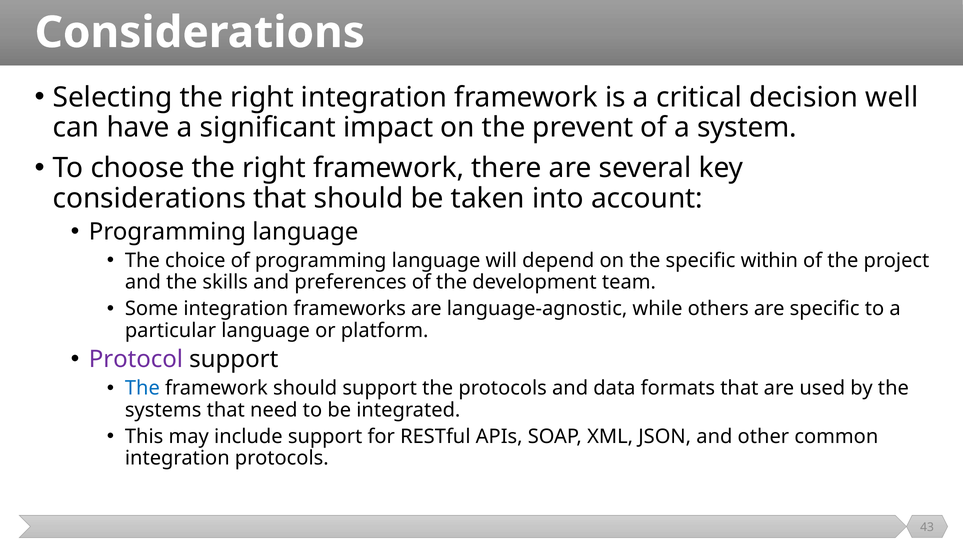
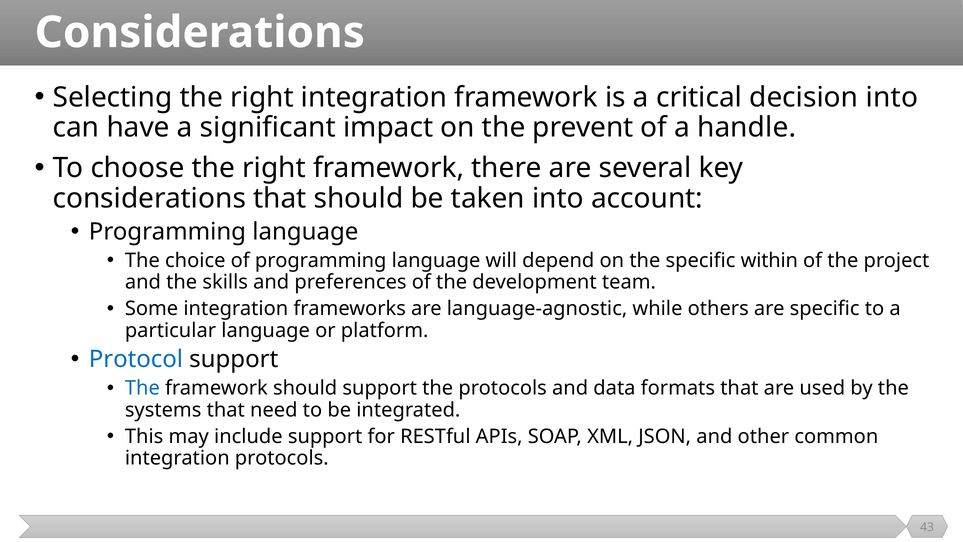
decision well: well -> into
system: system -> handle
Protocol colour: purple -> blue
